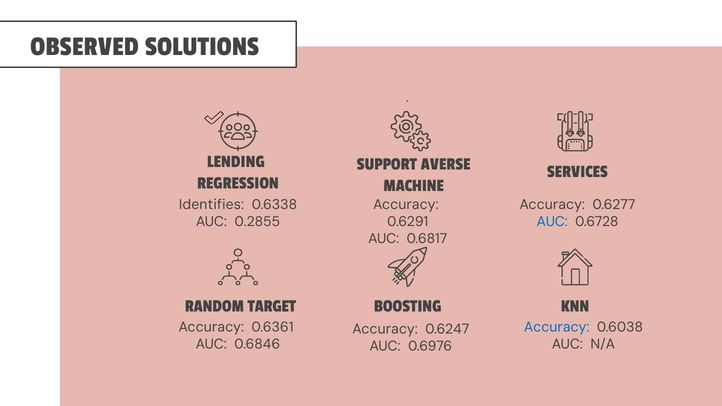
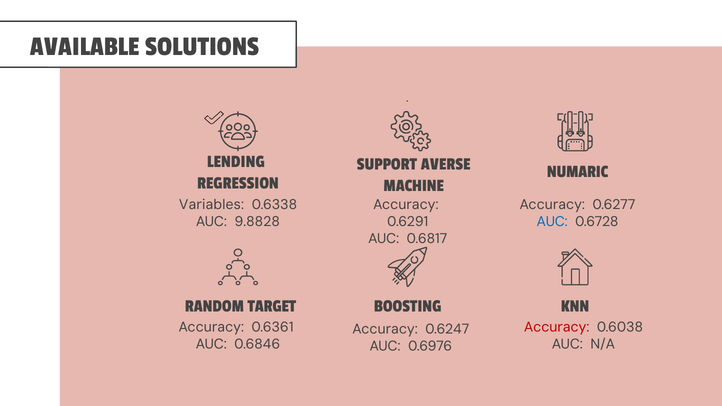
OBSERVED: OBSERVED -> AVAILABLE
SERVICES: SERVICES -> NUMARIC
Identifies: Identifies -> Variables
0.2855: 0.2855 -> 9.8828
Accuracy at (557, 327) colour: blue -> red
